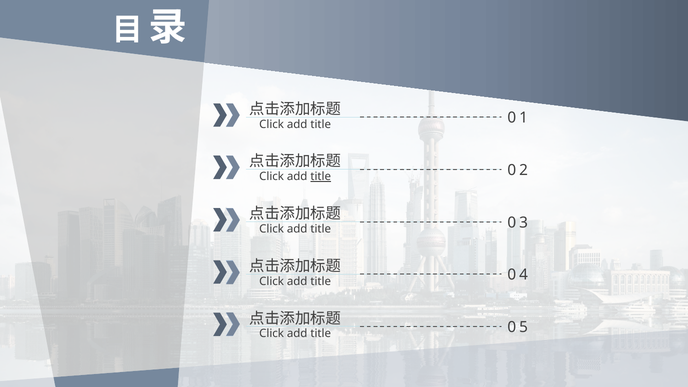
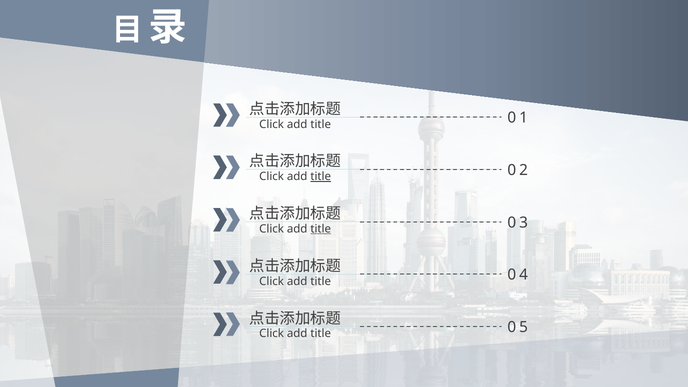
title at (321, 229) underline: none -> present
